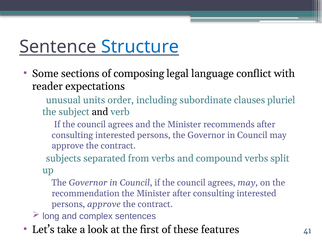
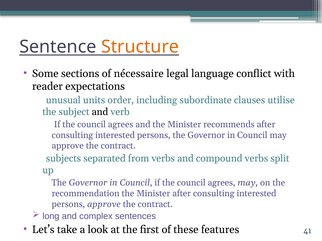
Structure colour: blue -> orange
composing: composing -> nécessaire
pluriel: pluriel -> utilise
